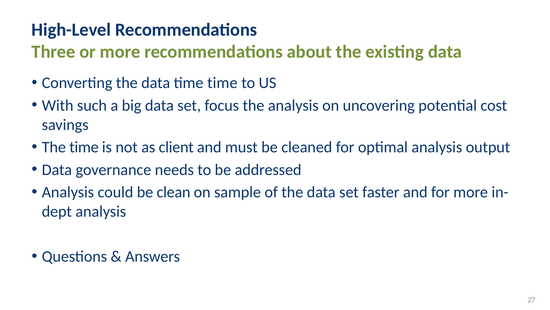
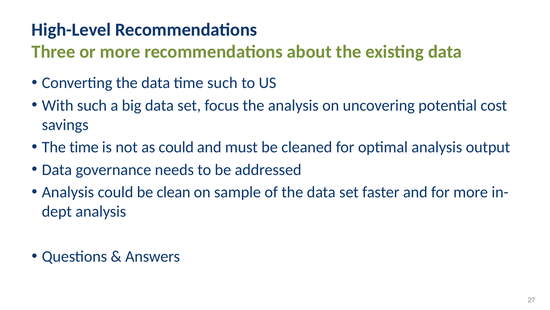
time time: time -> such
as client: client -> could
